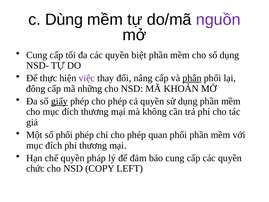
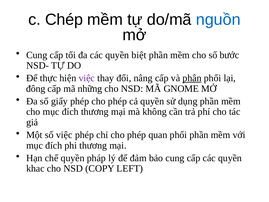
Dùng: Dùng -> Chép
nguồn colour: purple -> blue
số dụng: dụng -> bước
KHOẢN: KHOẢN -> GNOME
giấy underline: present -> none
số phối: phối -> việc
chức: chức -> khac
